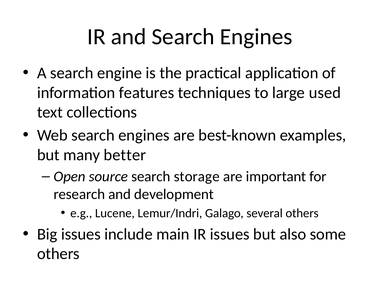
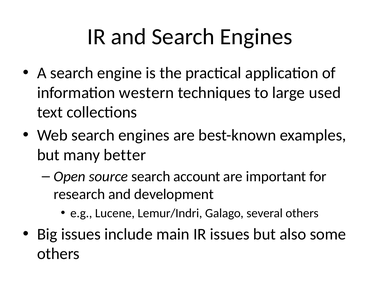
features: features -> western
storage: storage -> account
